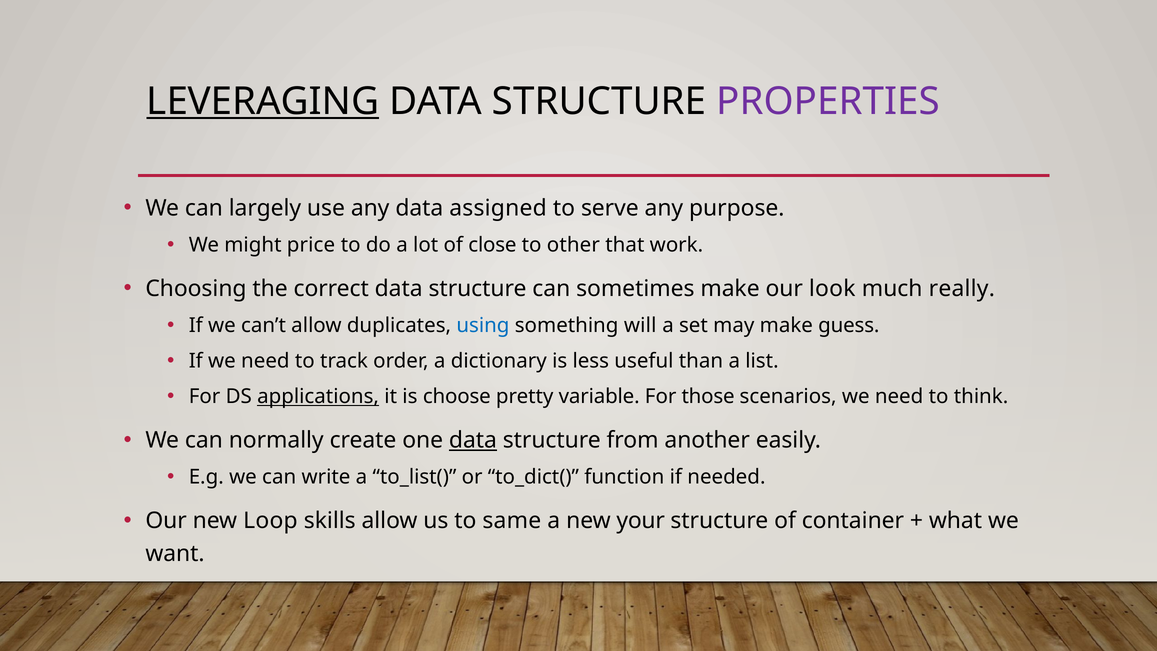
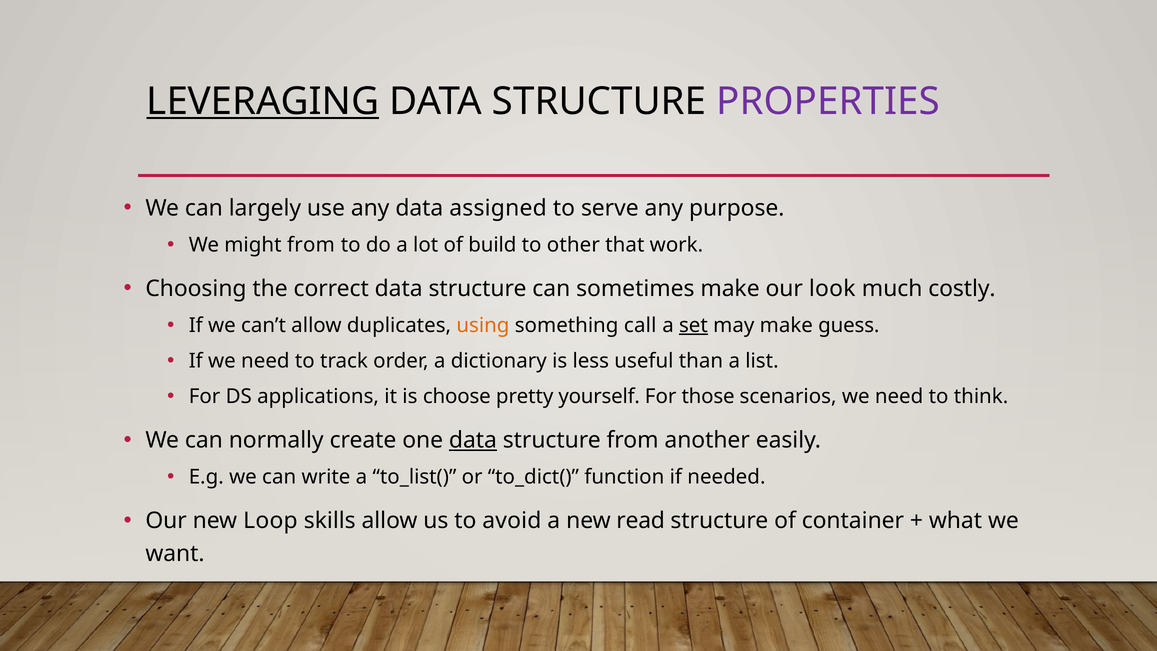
might price: price -> from
close: close -> build
really: really -> costly
using colour: blue -> orange
will: will -> call
set underline: none -> present
applications underline: present -> none
variable: variable -> yourself
same: same -> avoid
your: your -> read
